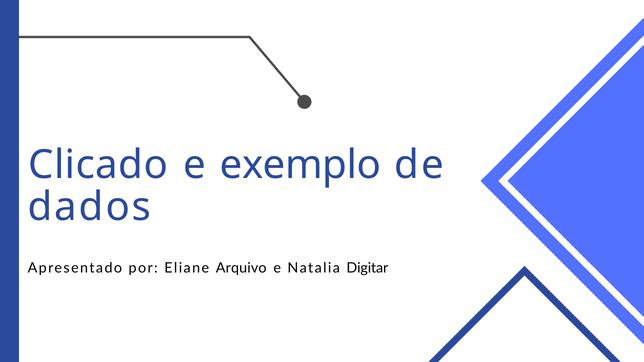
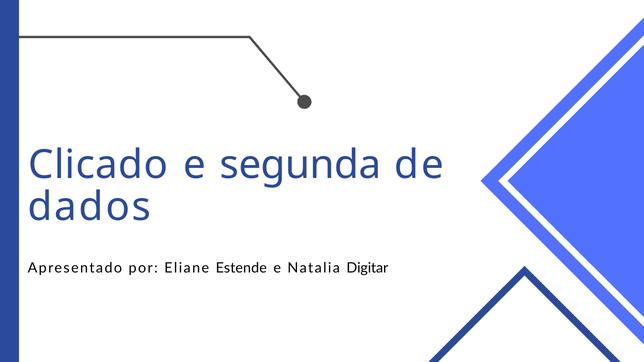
exemplo: exemplo -> segunda
Arquivo: Arquivo -> Estende
